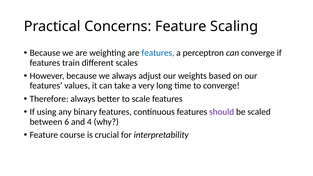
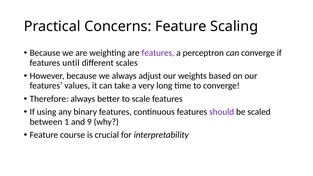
features at (158, 53) colour: blue -> purple
train: train -> until
6: 6 -> 1
4: 4 -> 9
